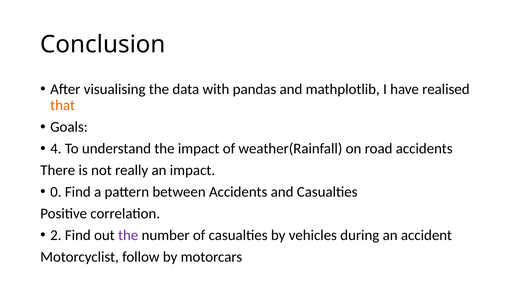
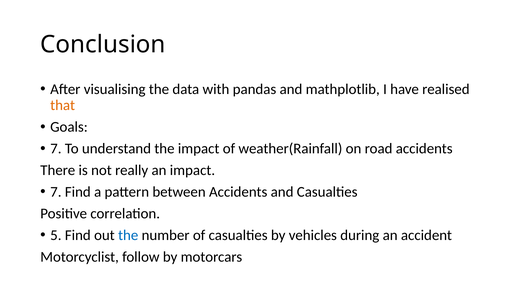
4 at (56, 148): 4 -> 7
0 at (56, 192): 0 -> 7
2: 2 -> 5
the at (128, 235) colour: purple -> blue
